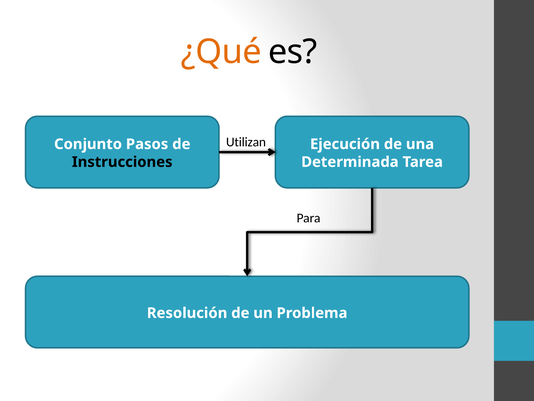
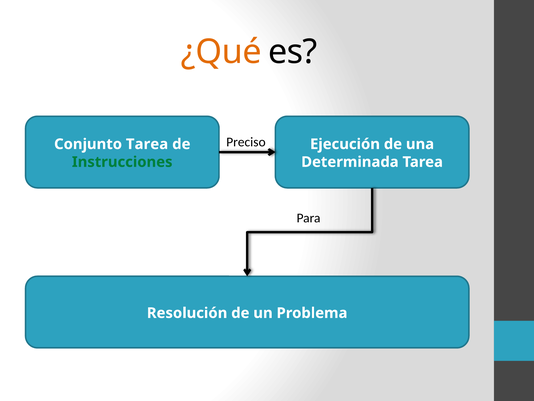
Utilizan: Utilizan -> Preciso
Conjunto Pasos: Pasos -> Tarea
Instrucciones colour: black -> green
